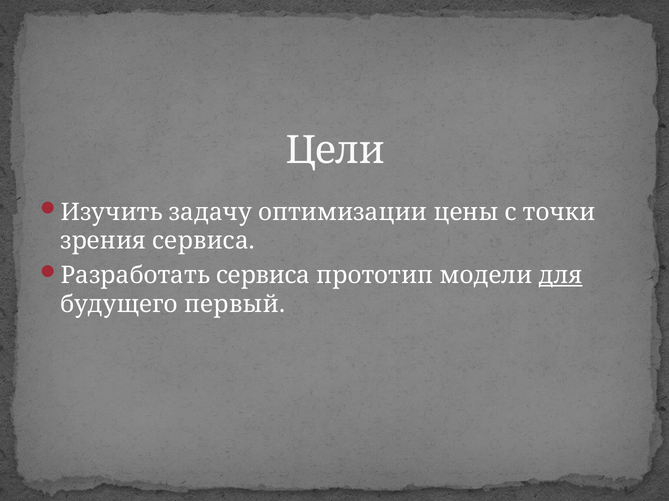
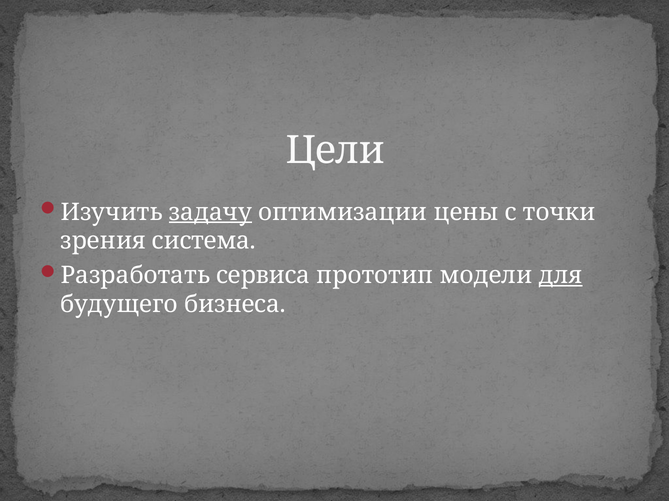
задачу underline: none -> present
зрения сервиса: сервиса -> система
первый: первый -> бизнеса
